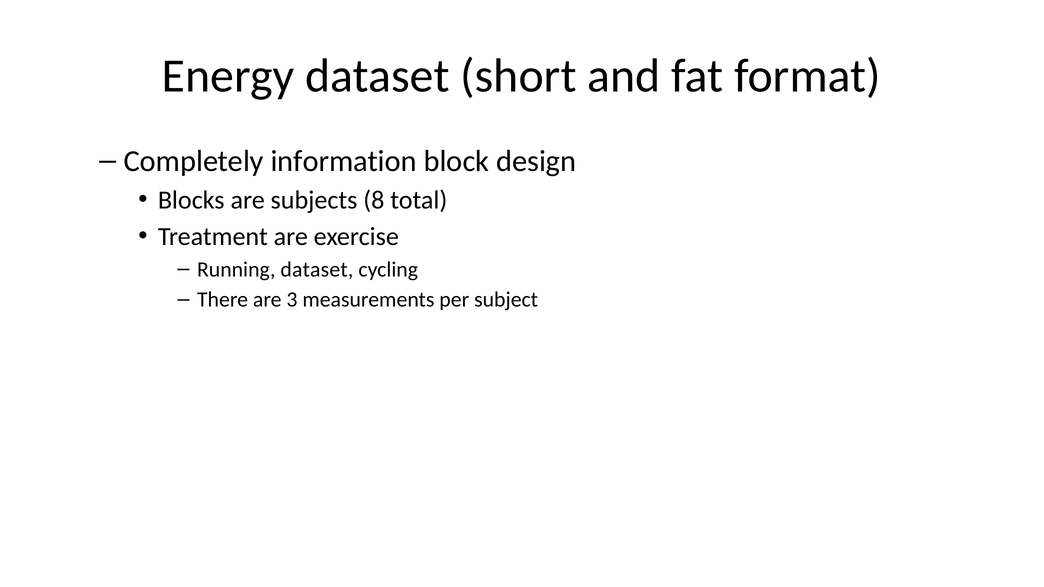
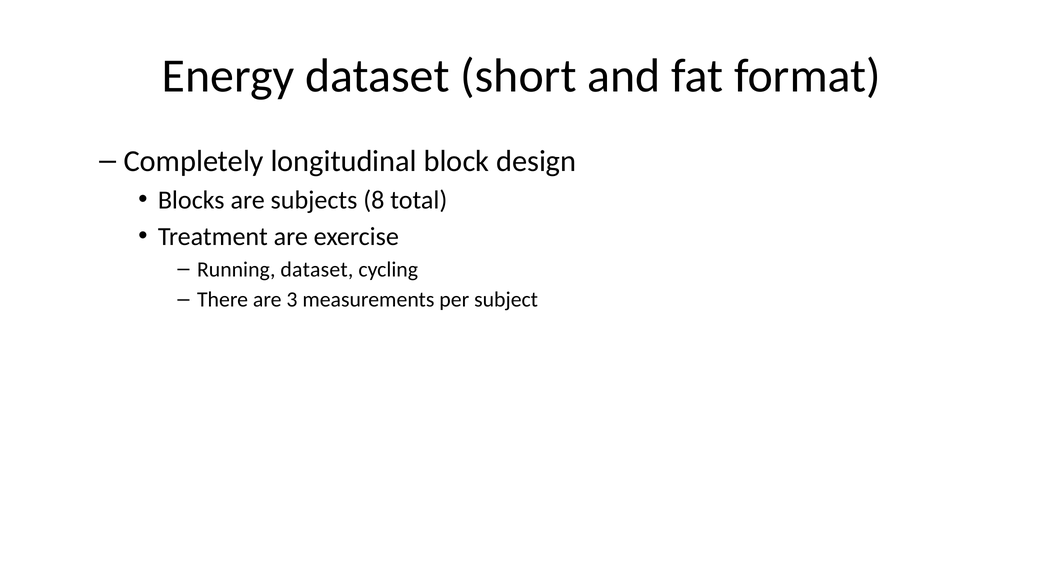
information: information -> longitudinal
